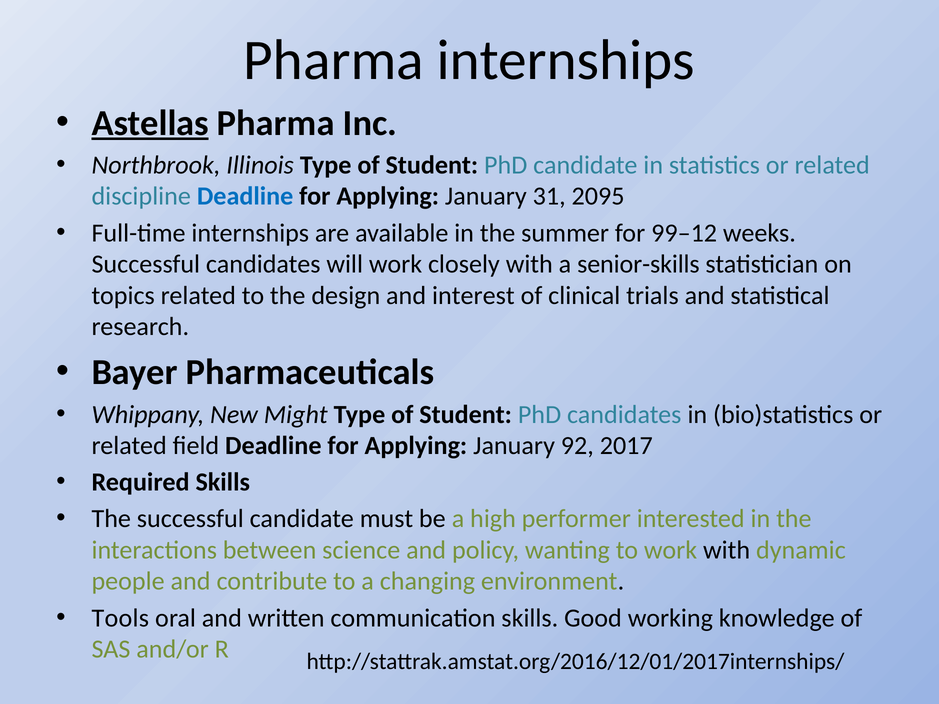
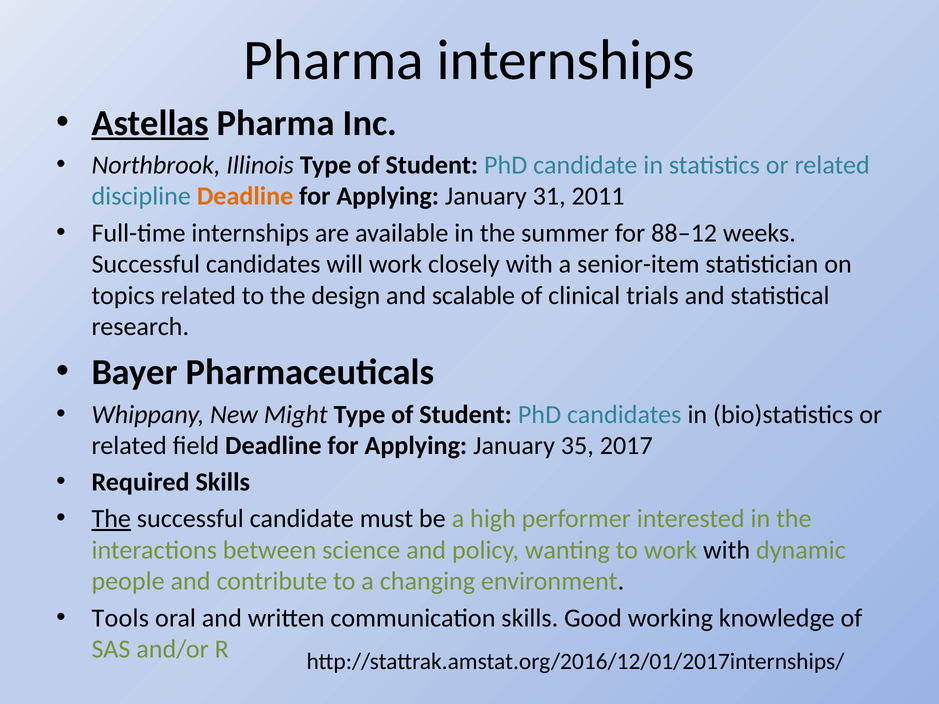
Deadline at (245, 196) colour: blue -> orange
2095: 2095 -> 2011
99–12: 99–12 -> 88–12
senior-skills: senior-skills -> senior-item
interest: interest -> scalable
92: 92 -> 35
The at (111, 519) underline: none -> present
